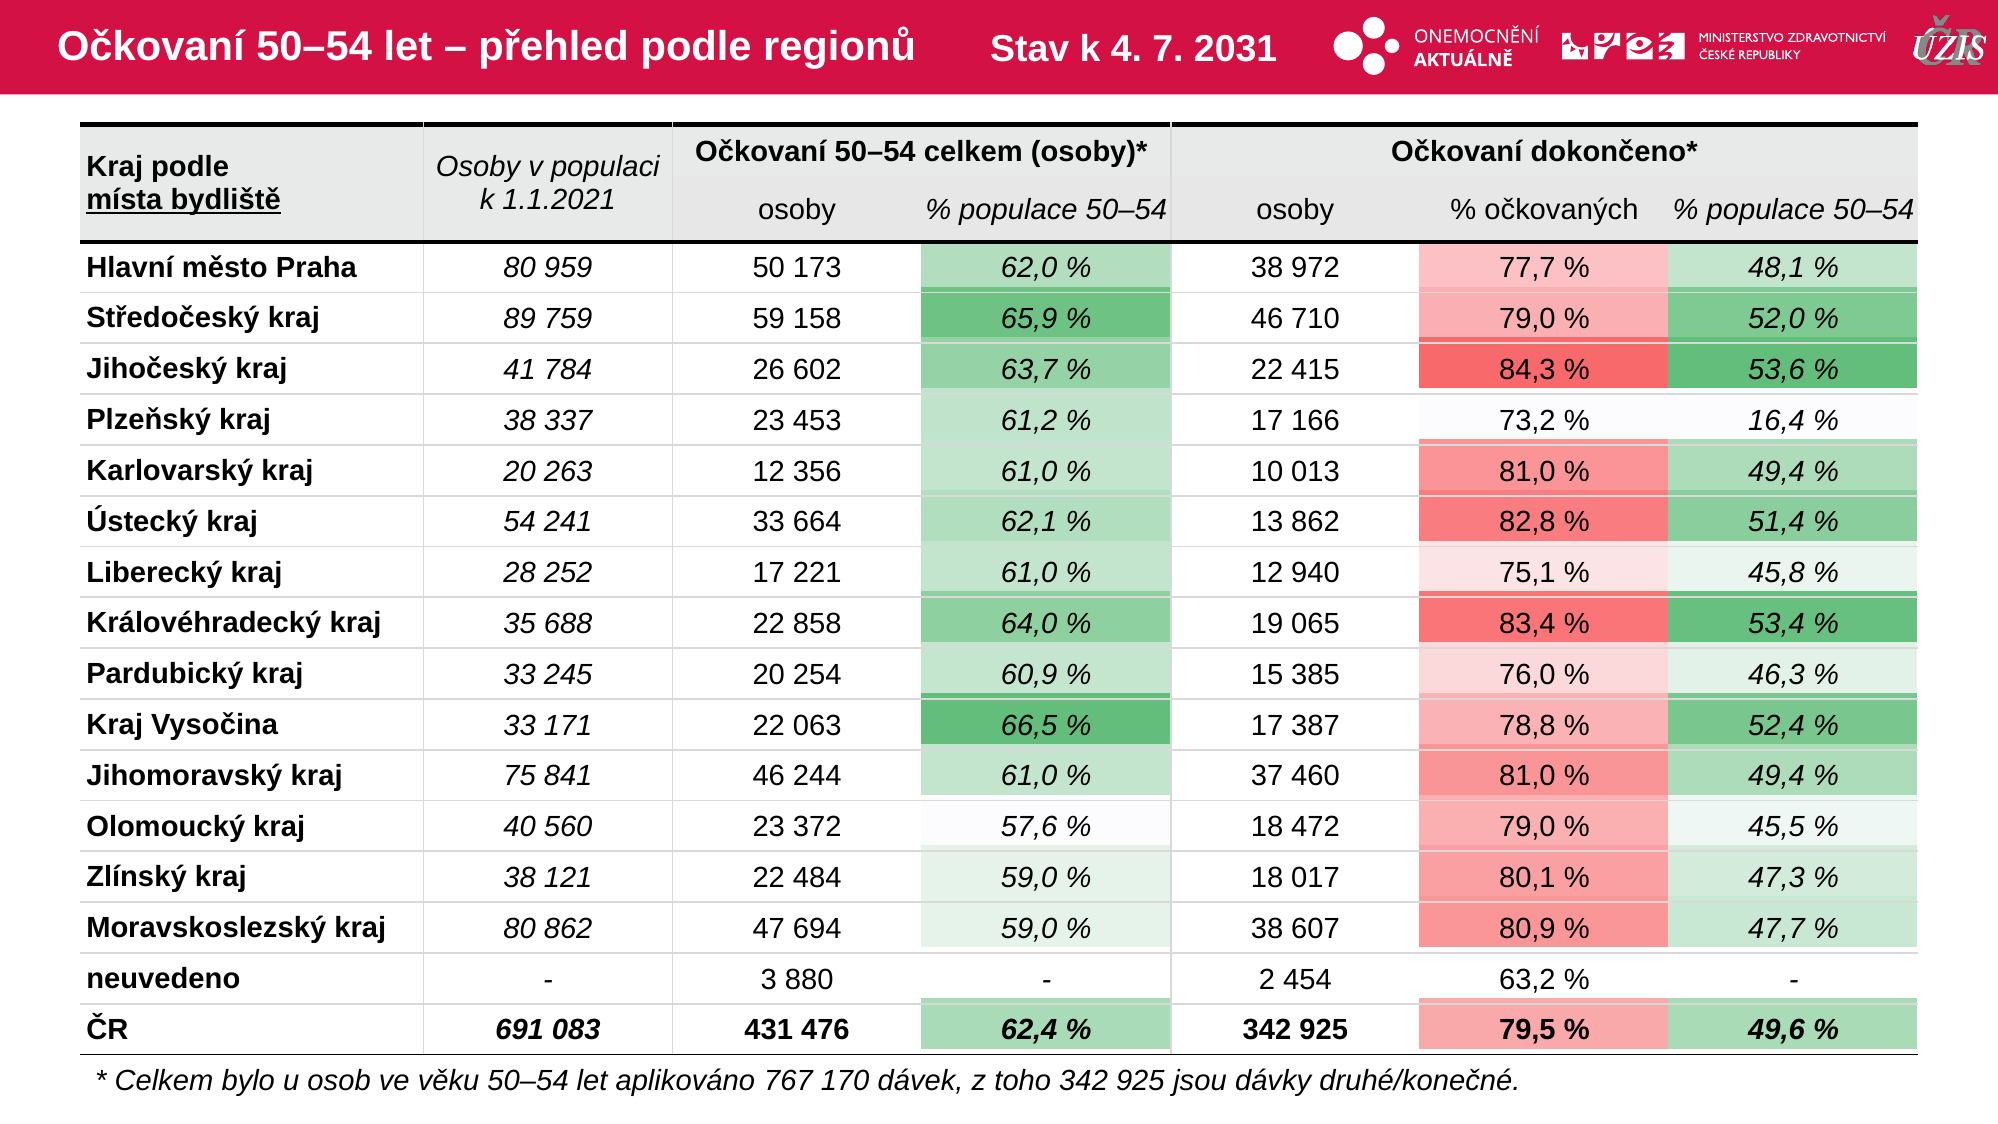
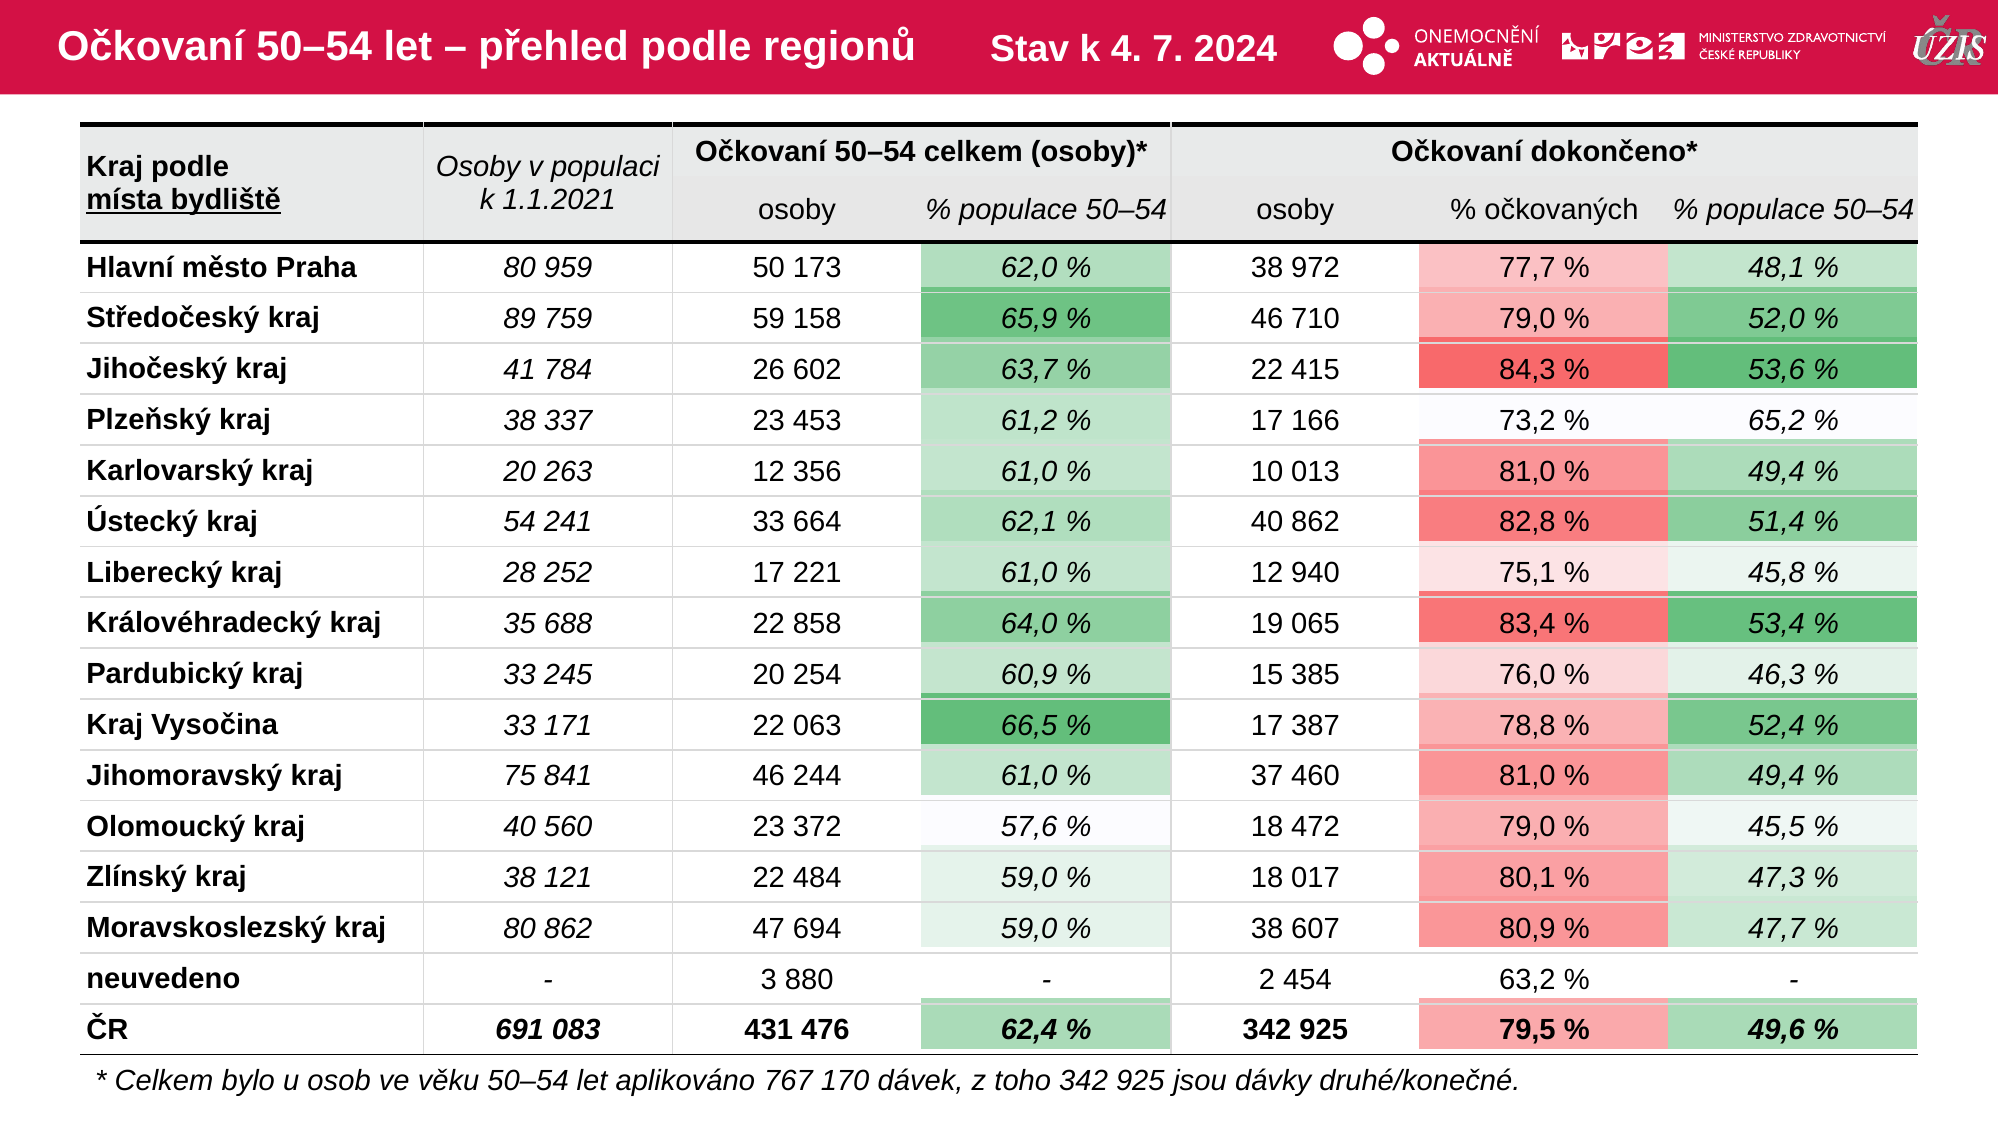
2031: 2031 -> 2024
16,4: 16,4 -> 65,2
13 at (1267, 522): 13 -> 40
